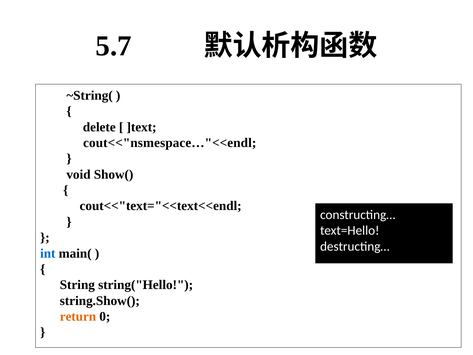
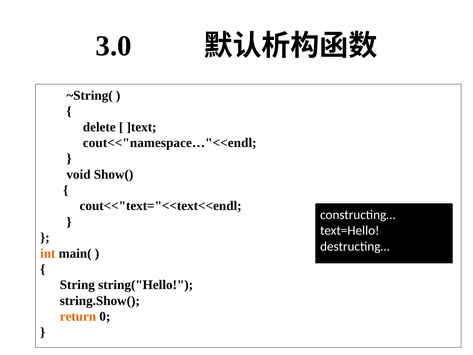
5.7: 5.7 -> 3.0
cout<<"nsmespace…"<<endl: cout<<"nsmespace…"<<endl -> cout<<"namespace…"<<endl
int colour: blue -> orange
